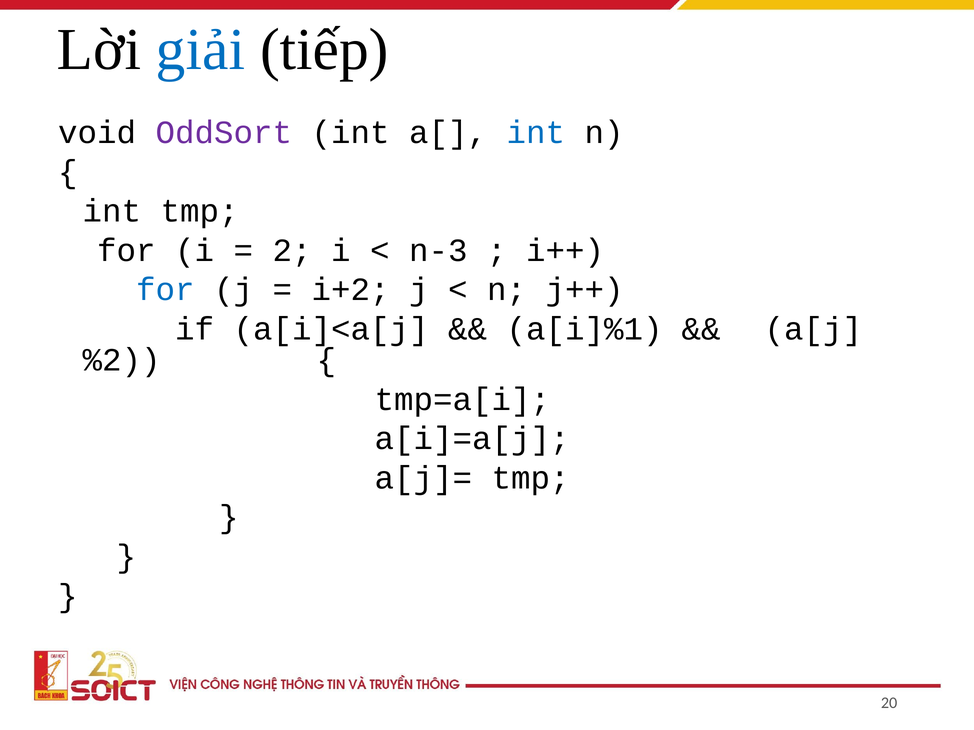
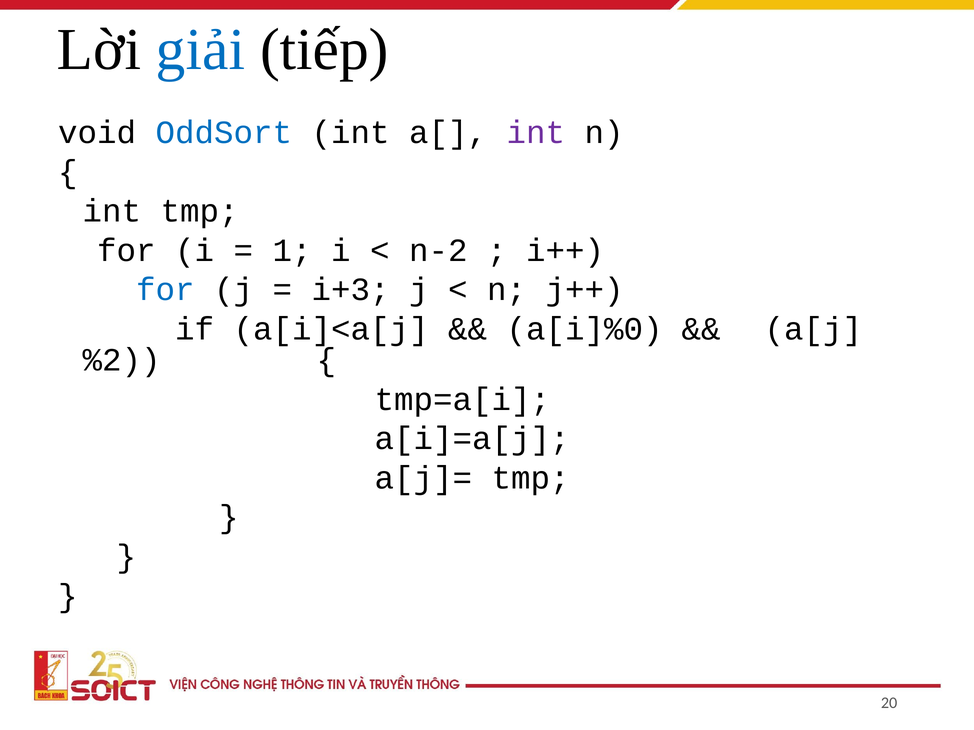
OddSort colour: purple -> blue
int at (536, 133) colour: blue -> purple
2: 2 -> 1
n-3: n-3 -> n-2
i+2: i+2 -> i+3
a[i]%1: a[i]%1 -> a[i]%0
